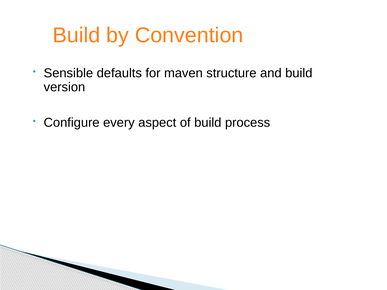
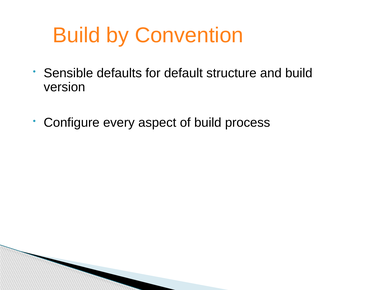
maven: maven -> default
